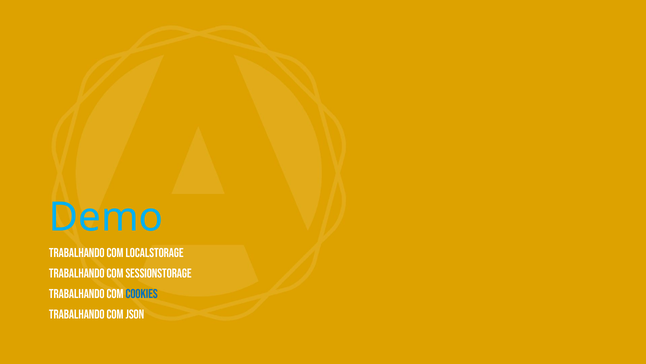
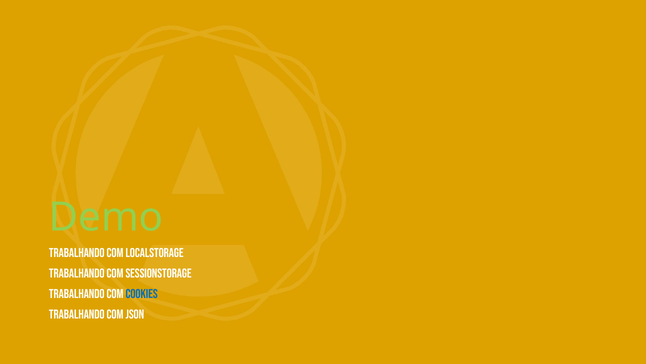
Demo colour: light blue -> light green
